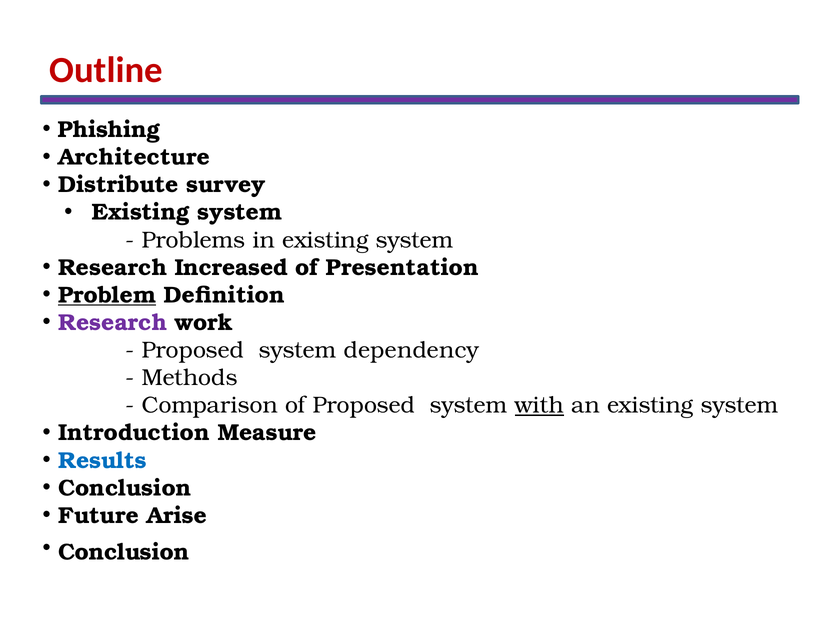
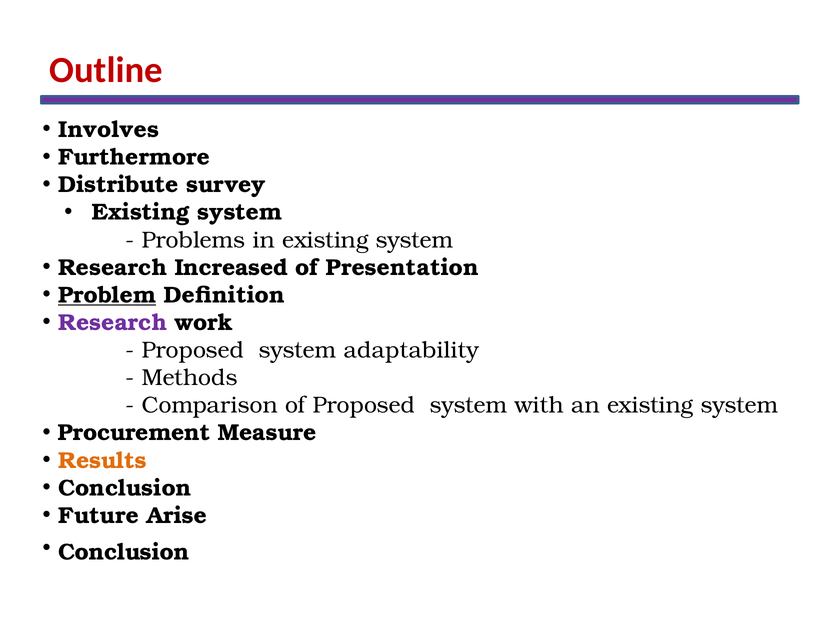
Phishing: Phishing -> Involves
Architecture: Architecture -> Furthermore
dependency: dependency -> adaptability
with underline: present -> none
Introduction: Introduction -> Procurement
Results colour: blue -> orange
